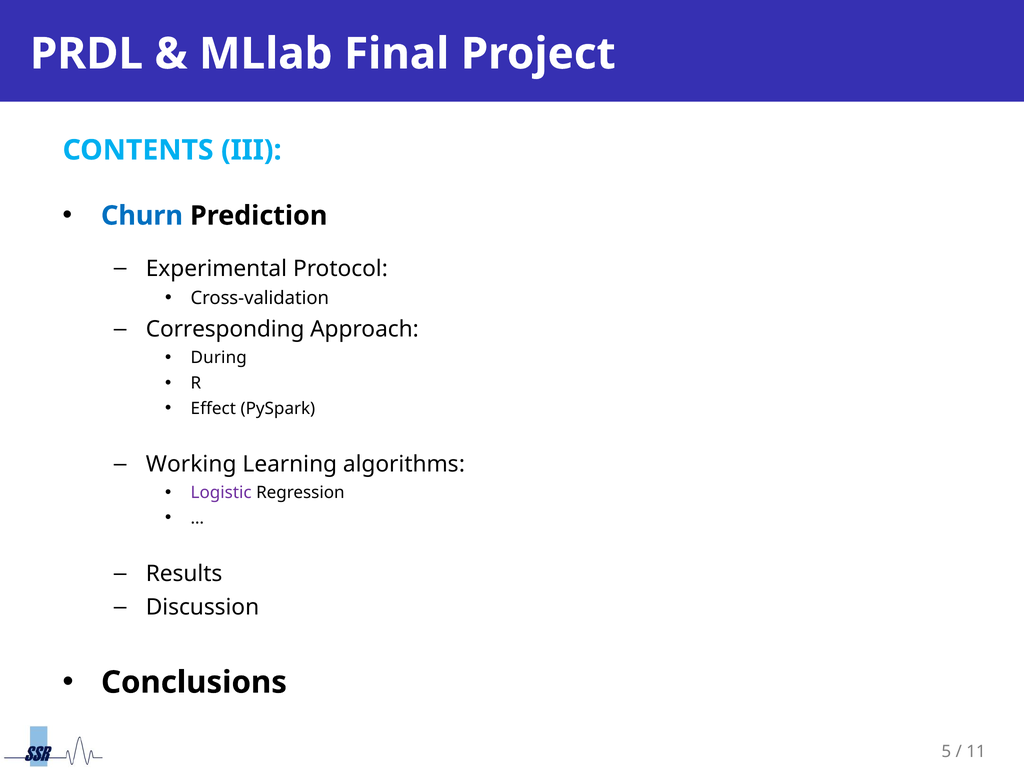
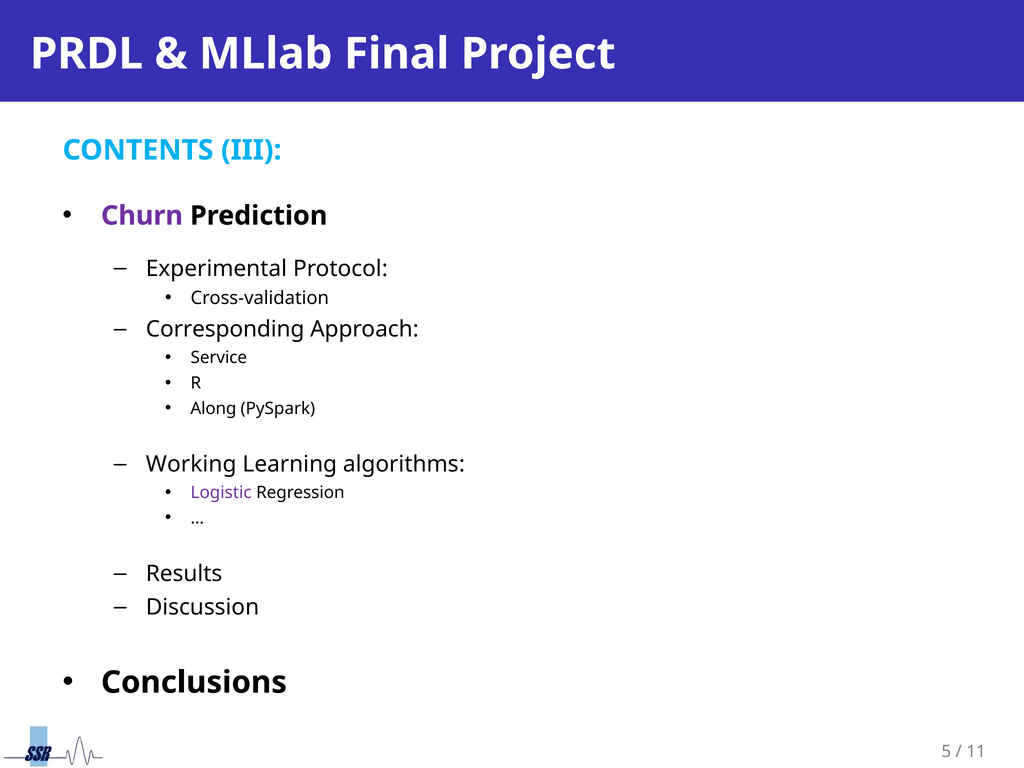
Churn colour: blue -> purple
During: During -> Service
Effect: Effect -> Along
